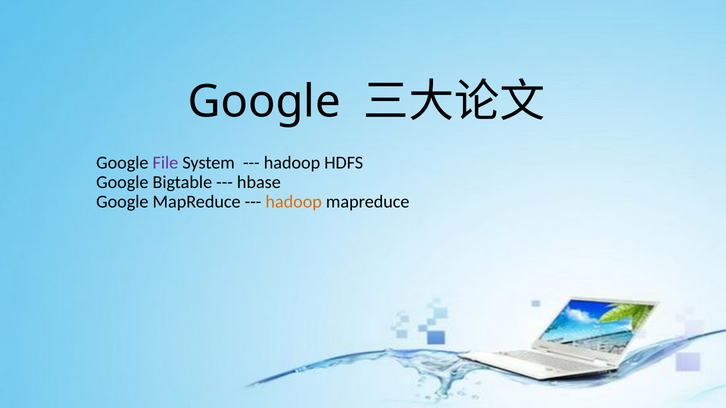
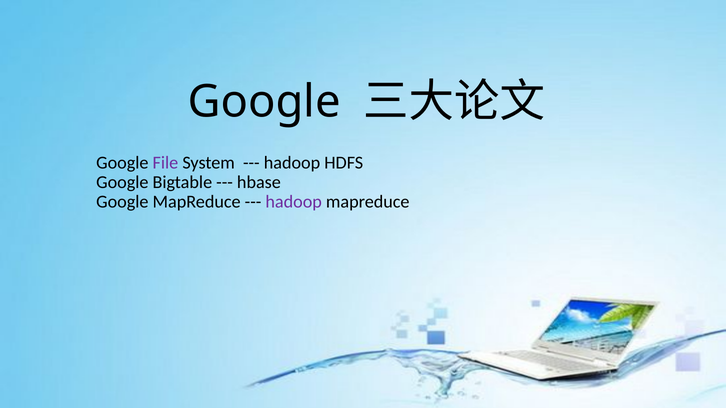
hadoop at (294, 202) colour: orange -> purple
